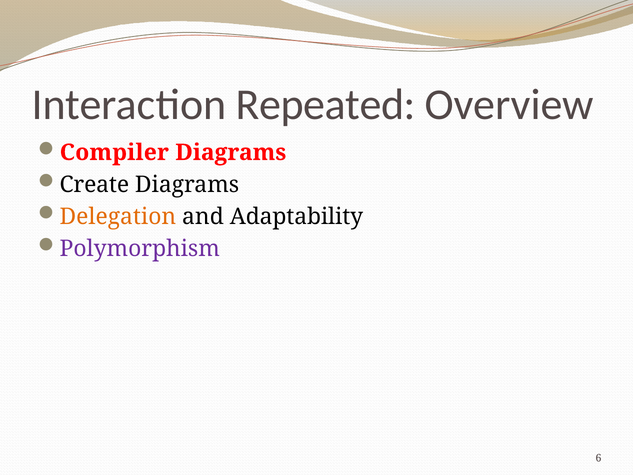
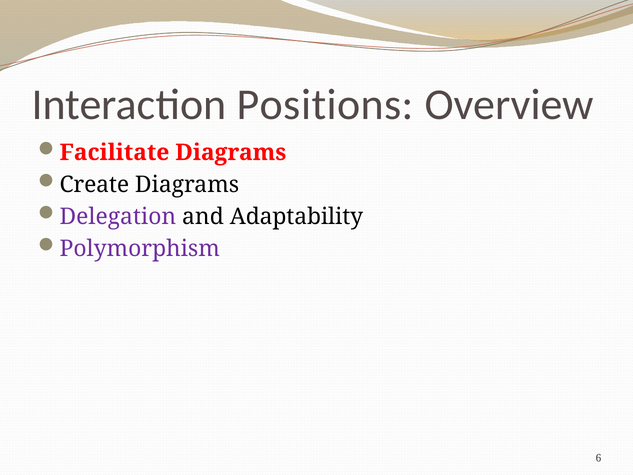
Repeated: Repeated -> Positions
Compiler: Compiler -> Facilitate
Delegation colour: orange -> purple
